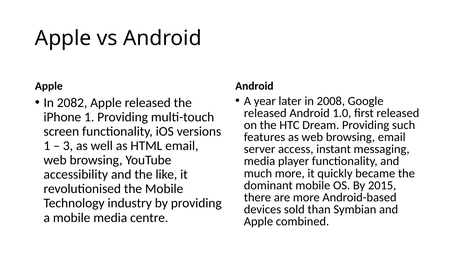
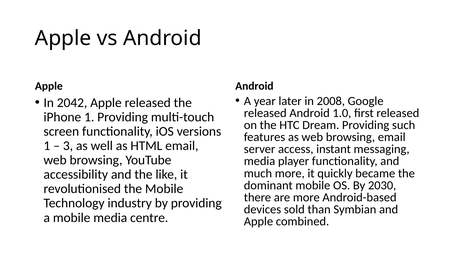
2082: 2082 -> 2042
2015: 2015 -> 2030
